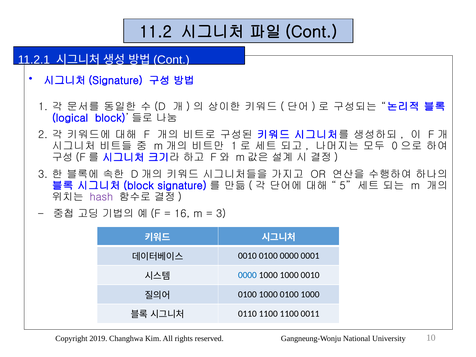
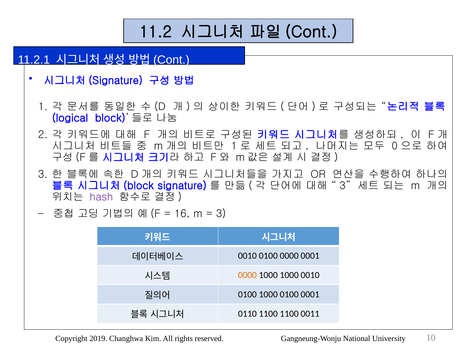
5 at (345, 186): 5 -> 3
0000 at (247, 275) colour: blue -> orange
1000 0100 1000: 1000 -> 0001
